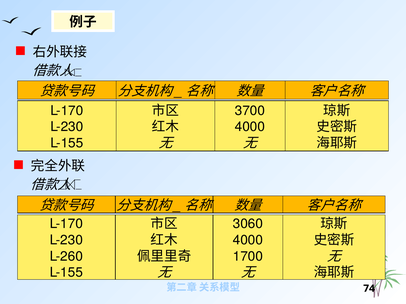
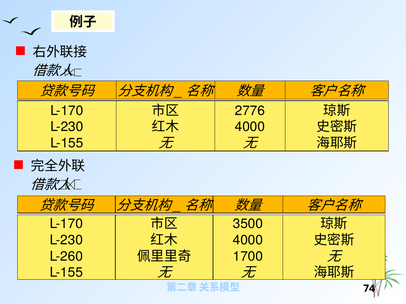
3700: 3700 -> 2776
3060: 3060 -> 3500
